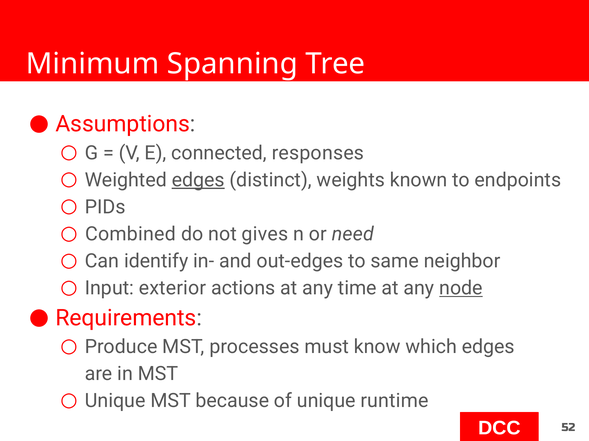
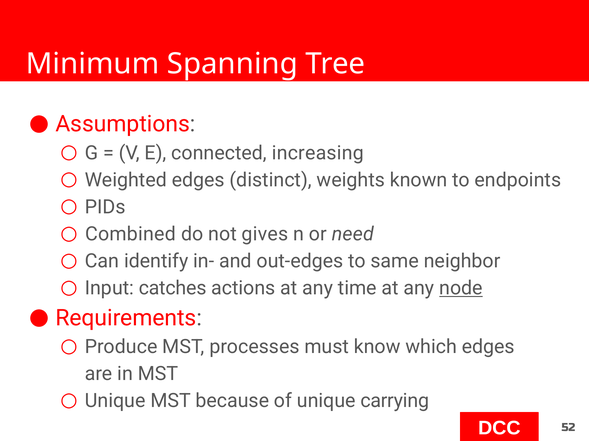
responses: responses -> increasing
edges at (198, 180) underline: present -> none
exterior: exterior -> catches
runtime: runtime -> carrying
